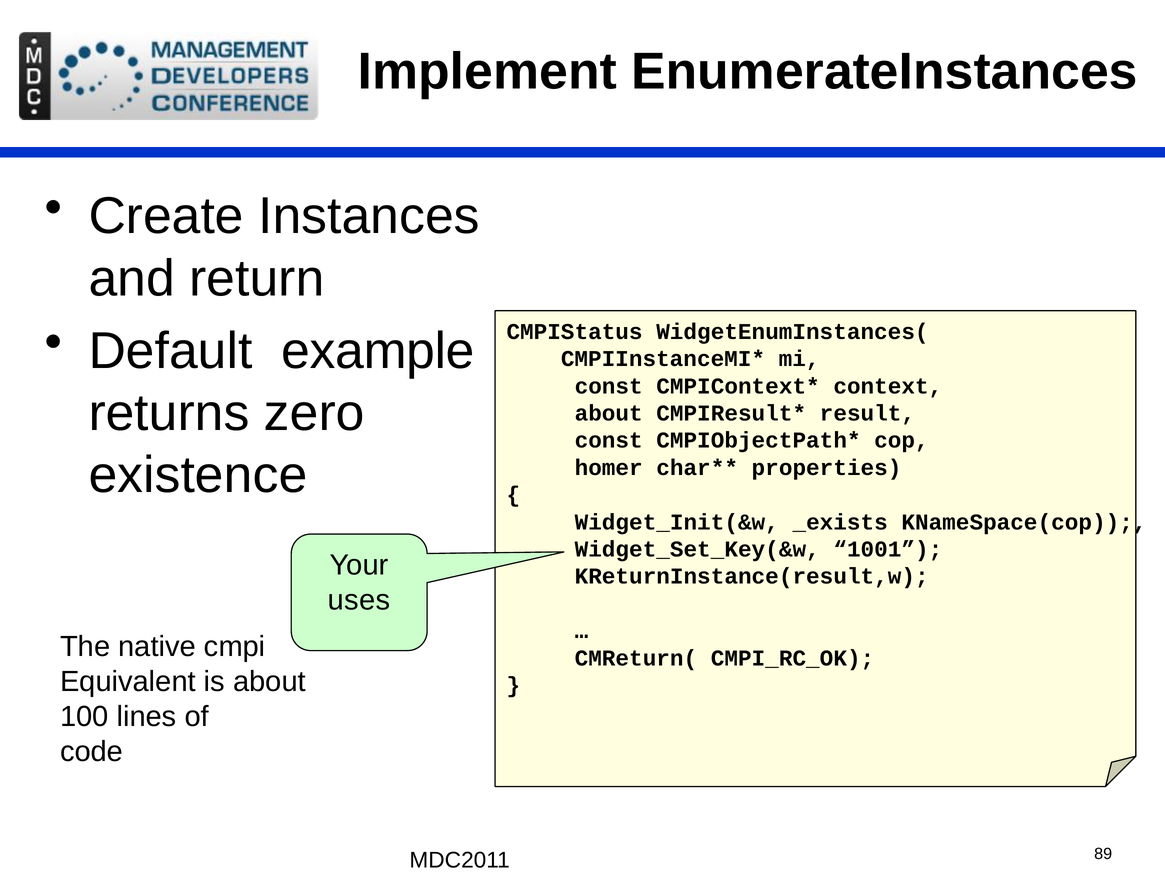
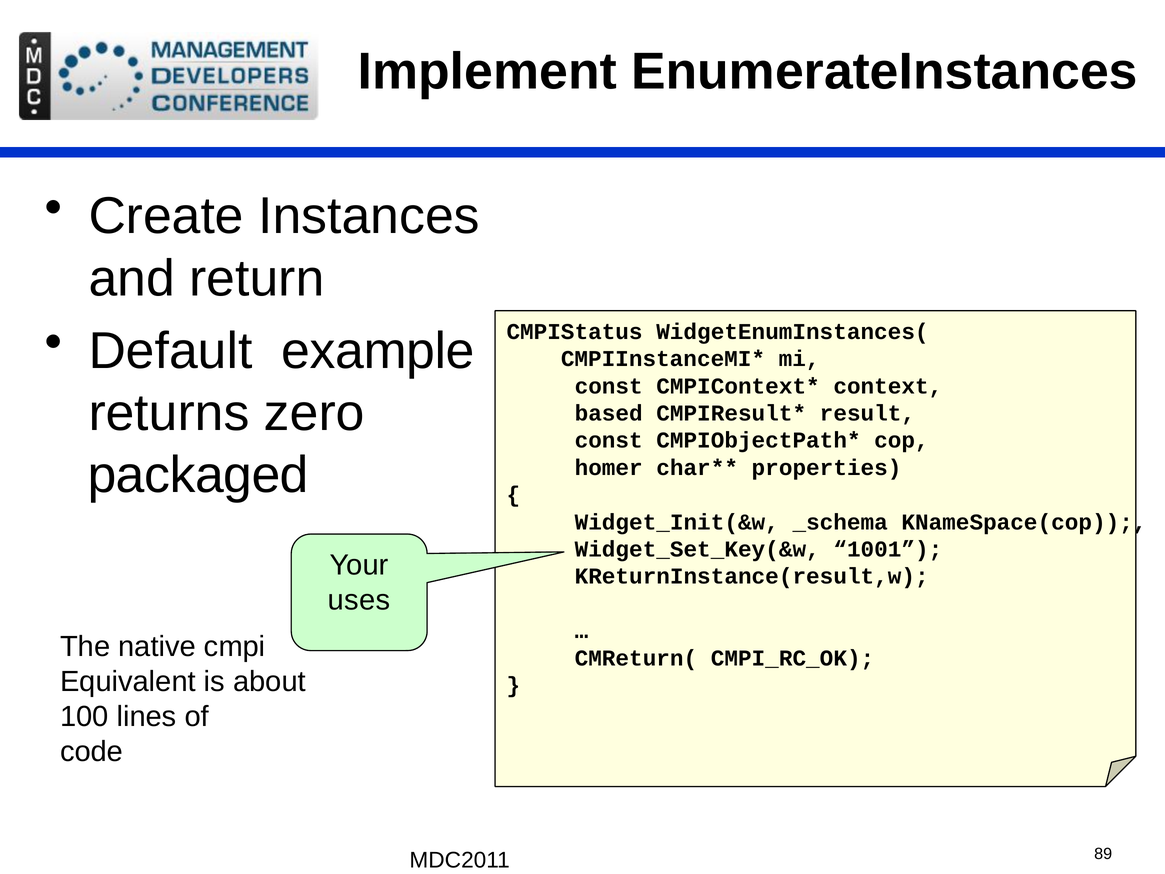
about at (609, 413): about -> based
existence: existence -> packaged
_exists: _exists -> _schema
